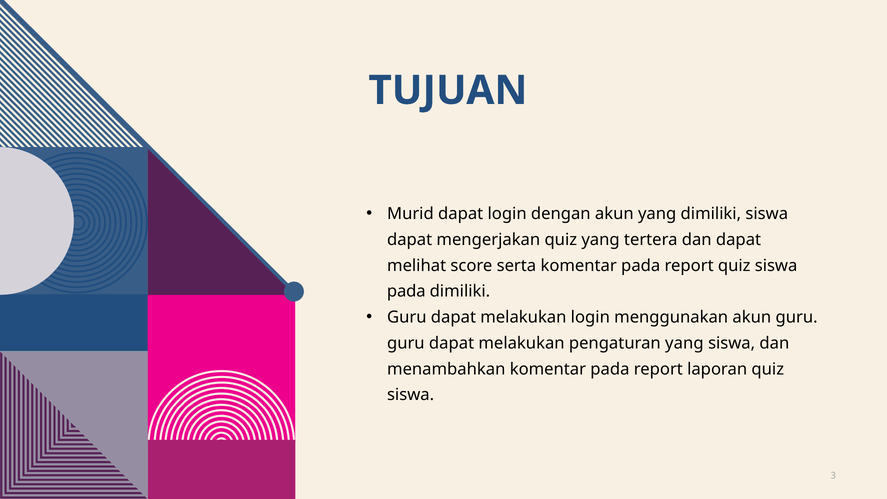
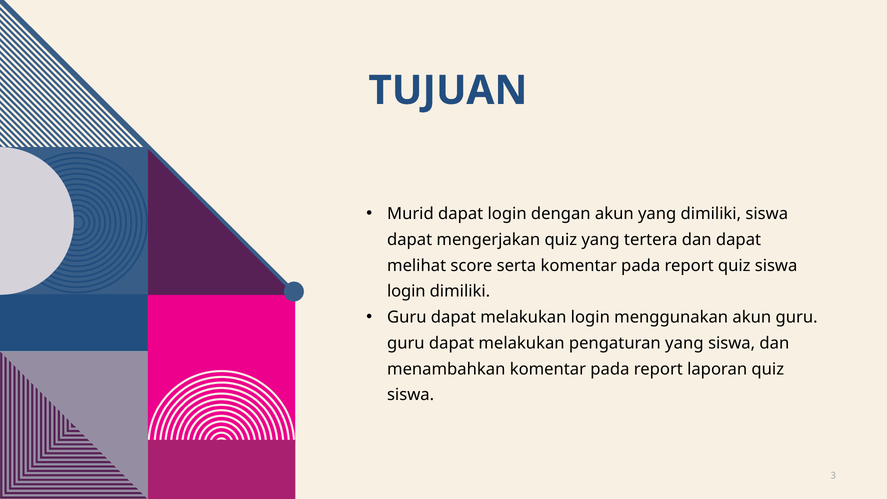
pada at (406, 291): pada -> login
